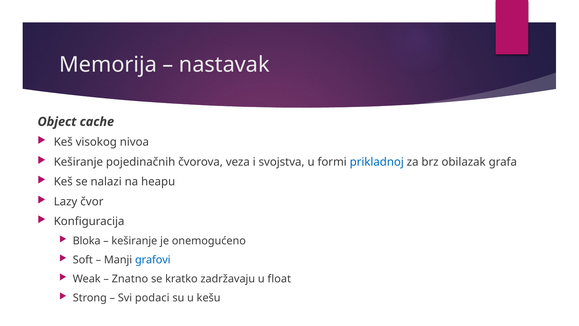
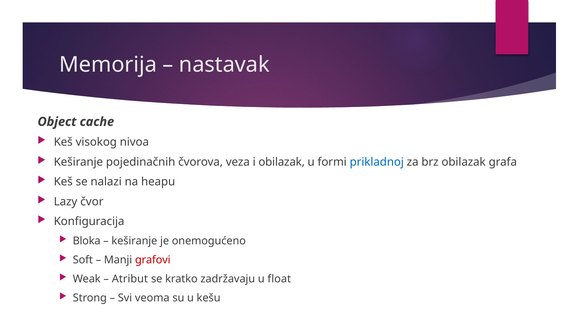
i svojstva: svojstva -> obilazak
grafovi colour: blue -> red
Znatno: Znatno -> Atribut
podaci: podaci -> veoma
